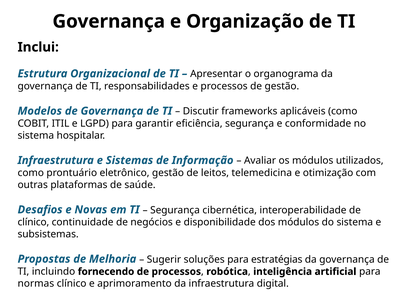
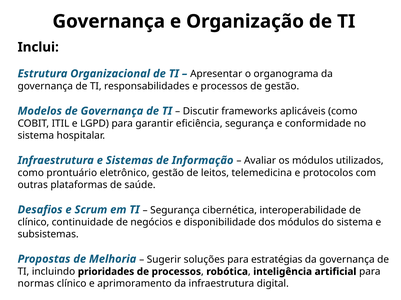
otimização: otimização -> protocolos
Novas: Novas -> Scrum
fornecendo: fornecendo -> prioridades
